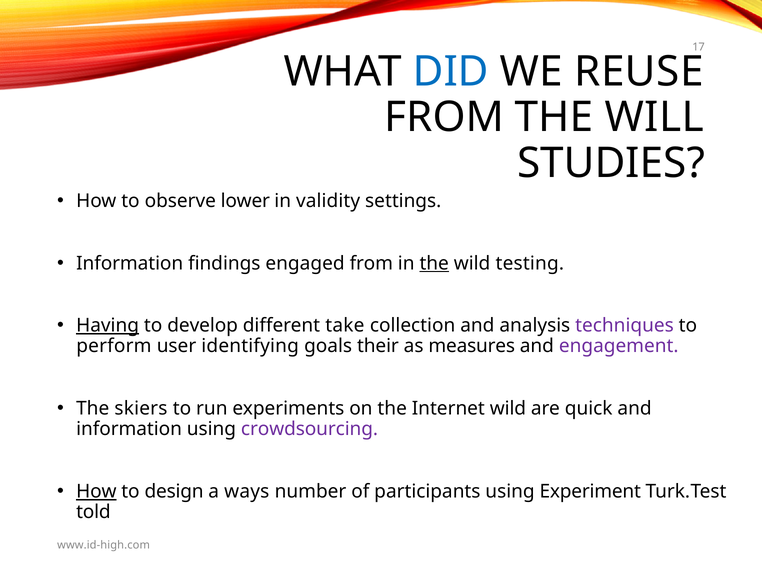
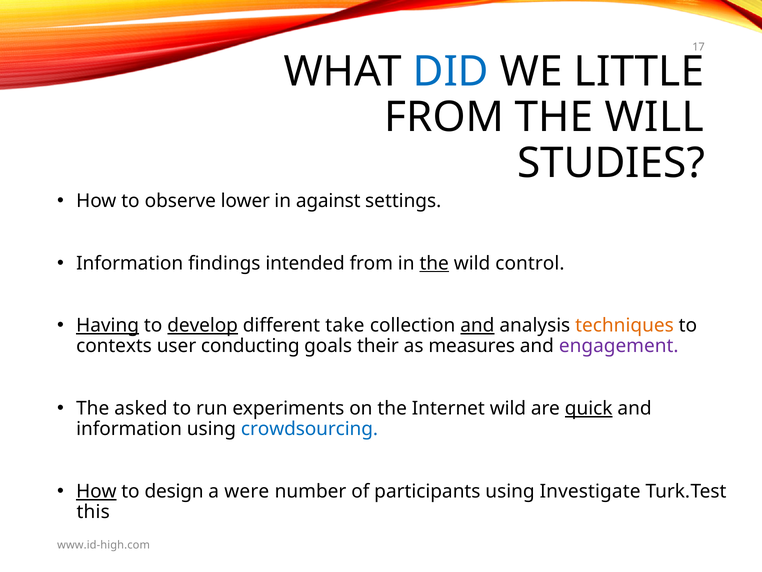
REUSE: REUSE -> LITTLE
validity: validity -> against
engaged: engaged -> intended
testing: testing -> control
develop underline: none -> present
and at (477, 325) underline: none -> present
techniques colour: purple -> orange
perform: perform -> contexts
identifying: identifying -> conducting
skiers: skiers -> asked
quick underline: none -> present
crowdsourcing colour: purple -> blue
ways: ways -> were
Experiment: Experiment -> Investigate
told: told -> this
